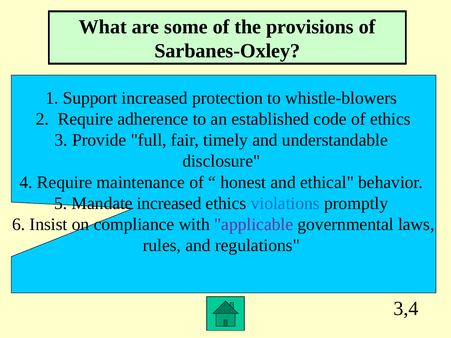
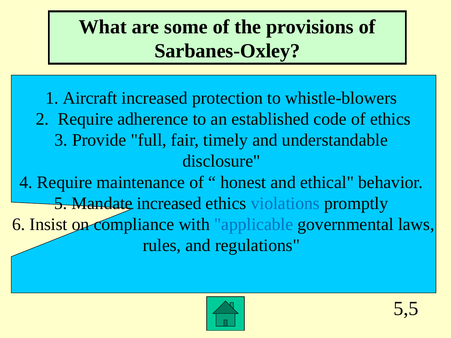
Support: Support -> Aircraft
applicable colour: purple -> blue
3,4: 3,4 -> 5,5
